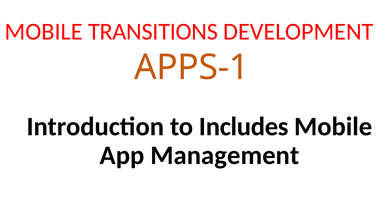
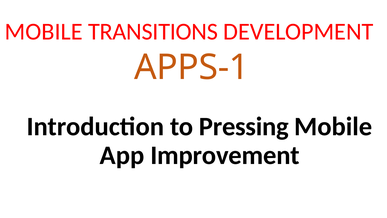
Includes: Includes -> Pressing
Management: Management -> Improvement
